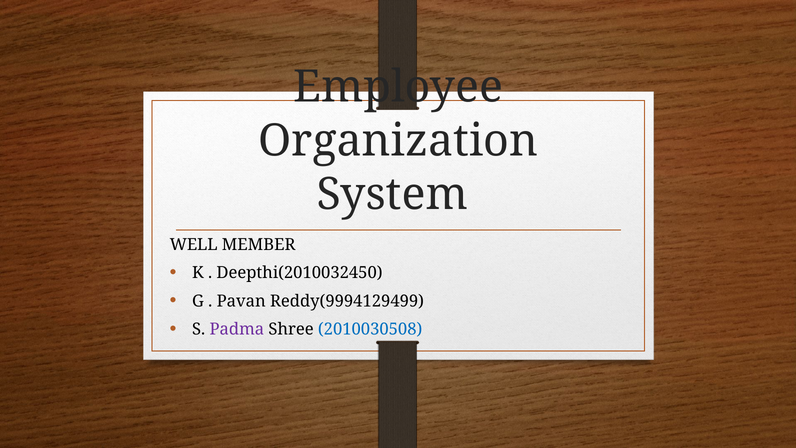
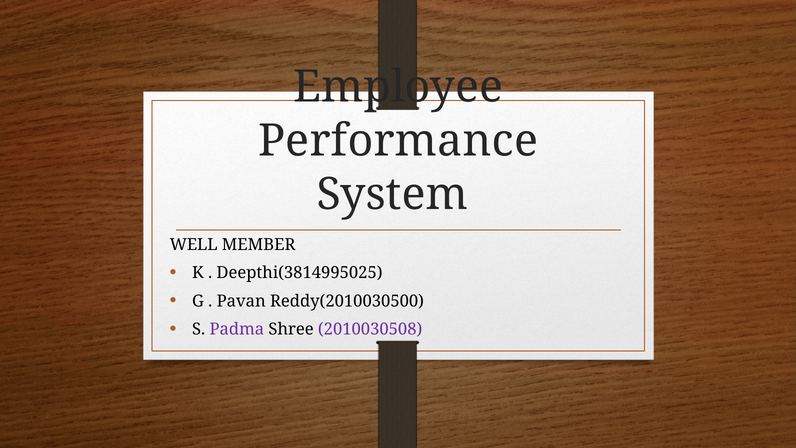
Organization: Organization -> Performance
Deepthi(2010032450: Deepthi(2010032450 -> Deepthi(3814995025
Reddy(9994129499: Reddy(9994129499 -> Reddy(2010030500
2010030508 colour: blue -> purple
